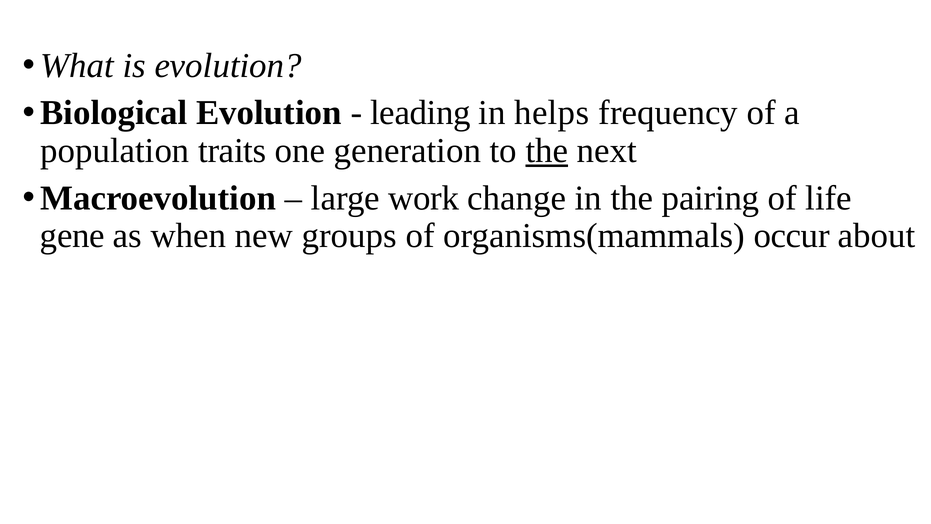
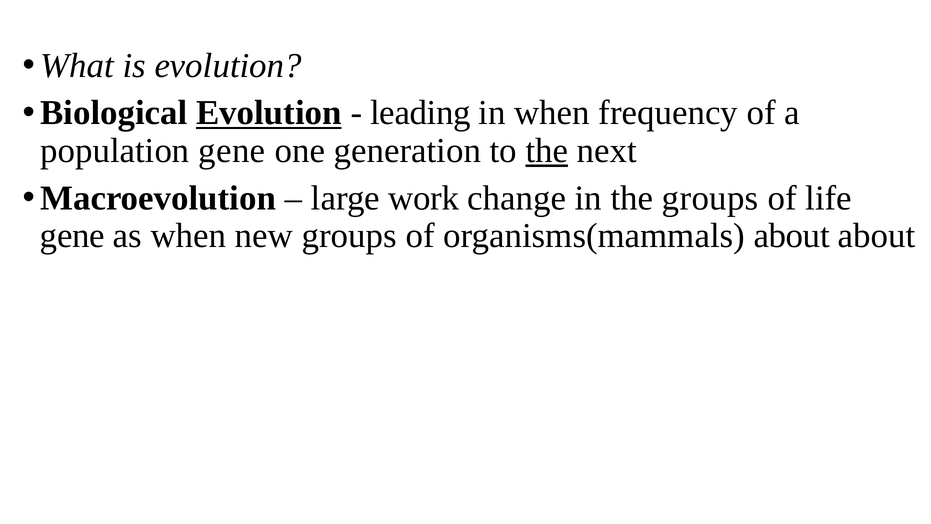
Evolution at (269, 113) underline: none -> present
in helps: helps -> when
population traits: traits -> gene
the pairing: pairing -> groups
organisms(mammals occur: occur -> about
